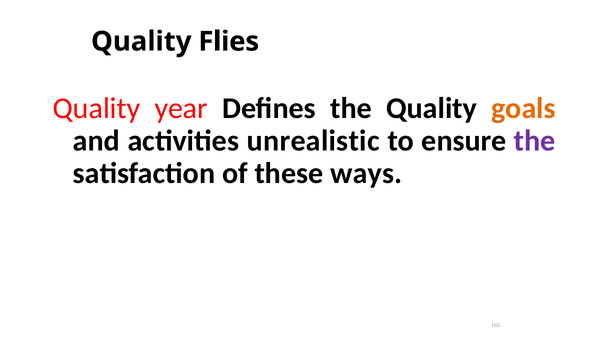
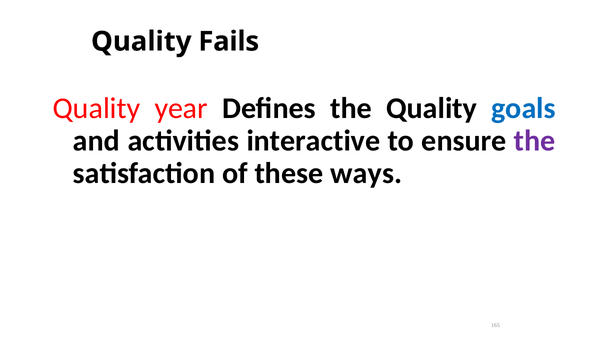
Flies: Flies -> Fails
goals colour: orange -> blue
unrealistic: unrealistic -> interactive
